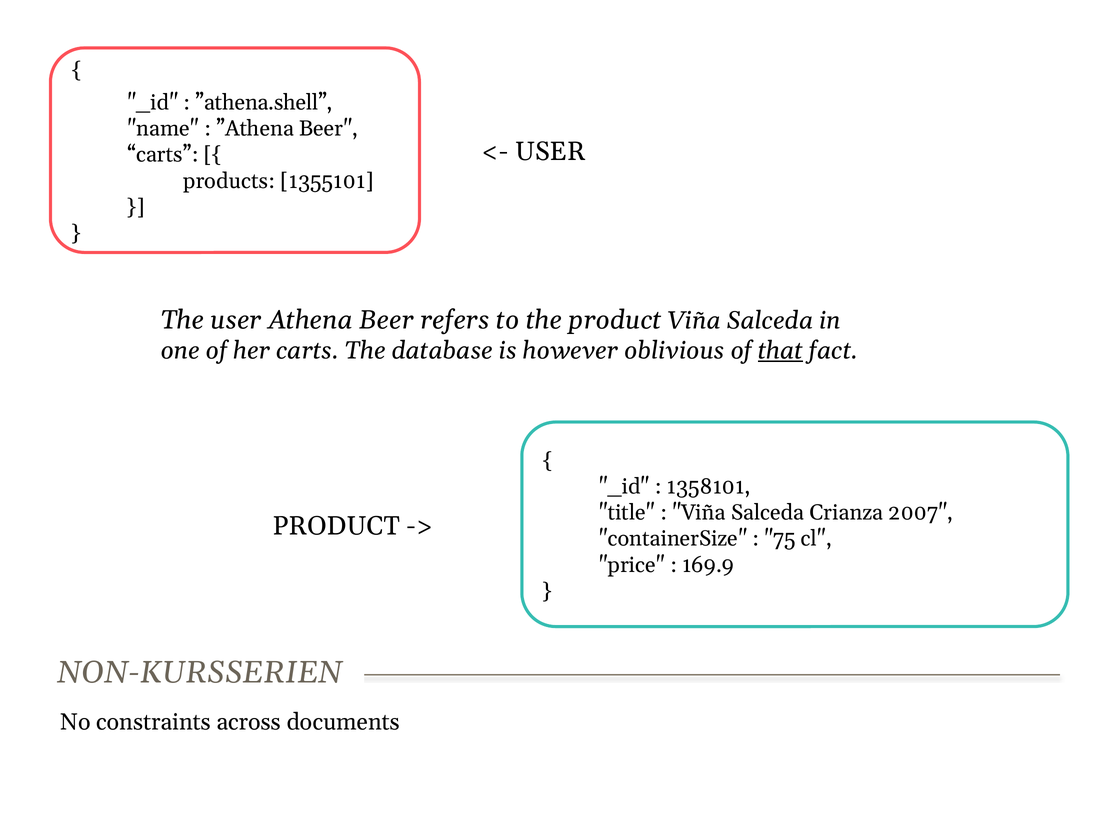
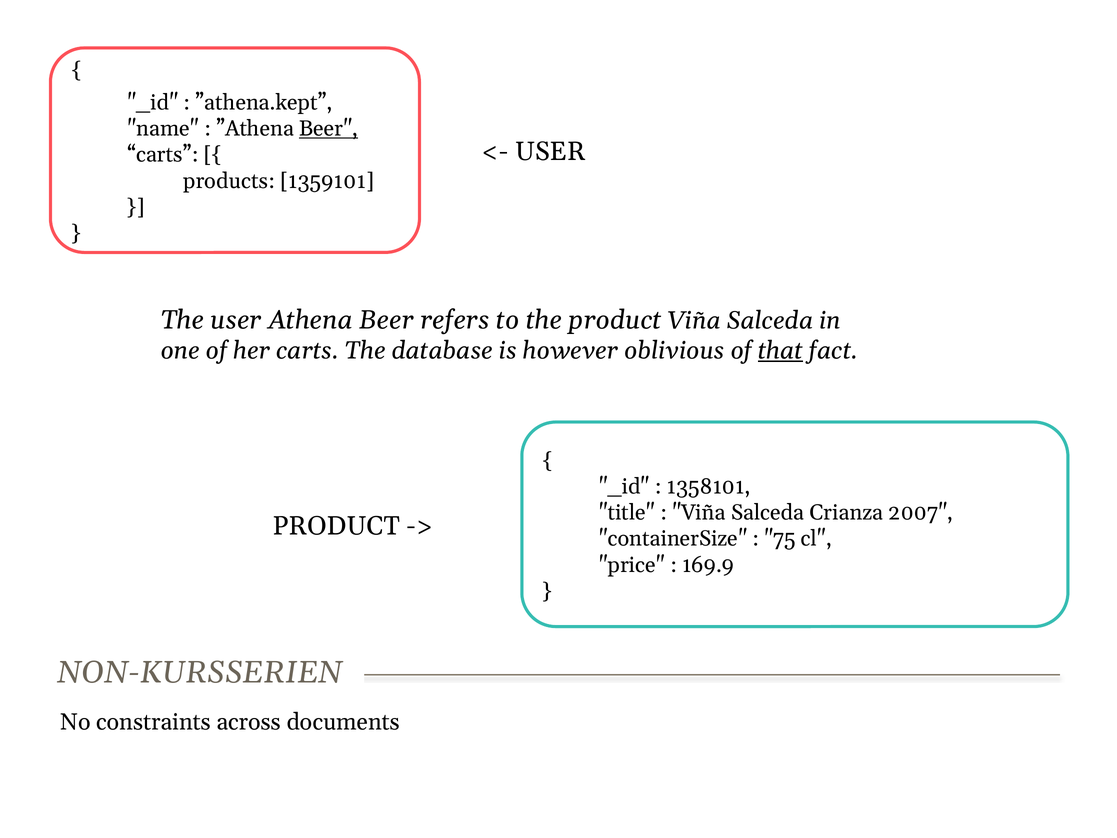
”athena.shell: ”athena.shell -> ”athena.kept
Beer at (329, 129) underline: none -> present
1355101: 1355101 -> 1359101
